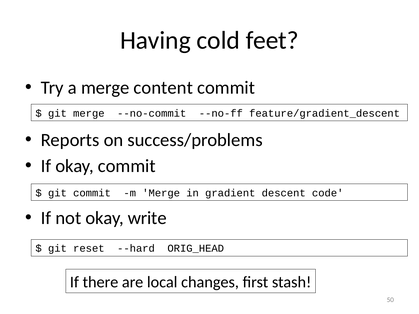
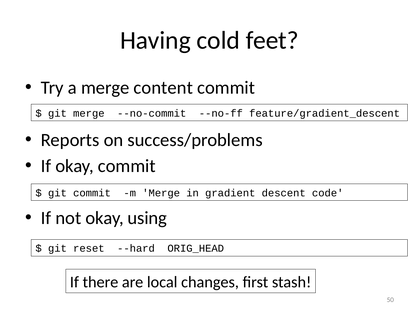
write: write -> using
